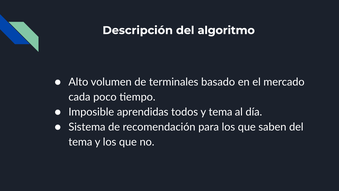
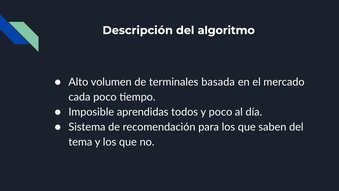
basado: basado -> basada
y tema: tema -> poco
